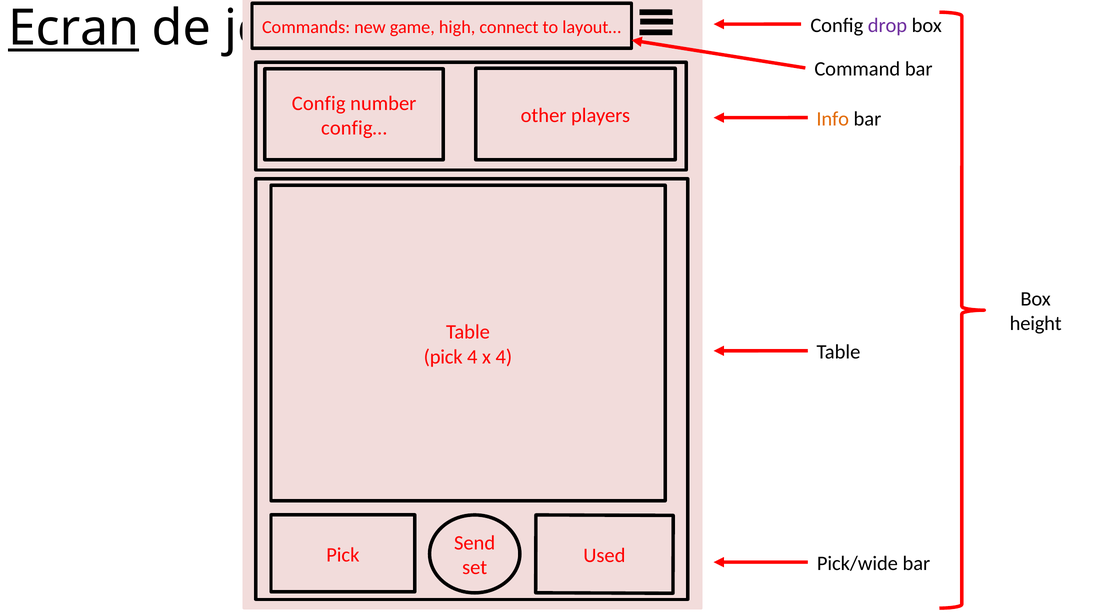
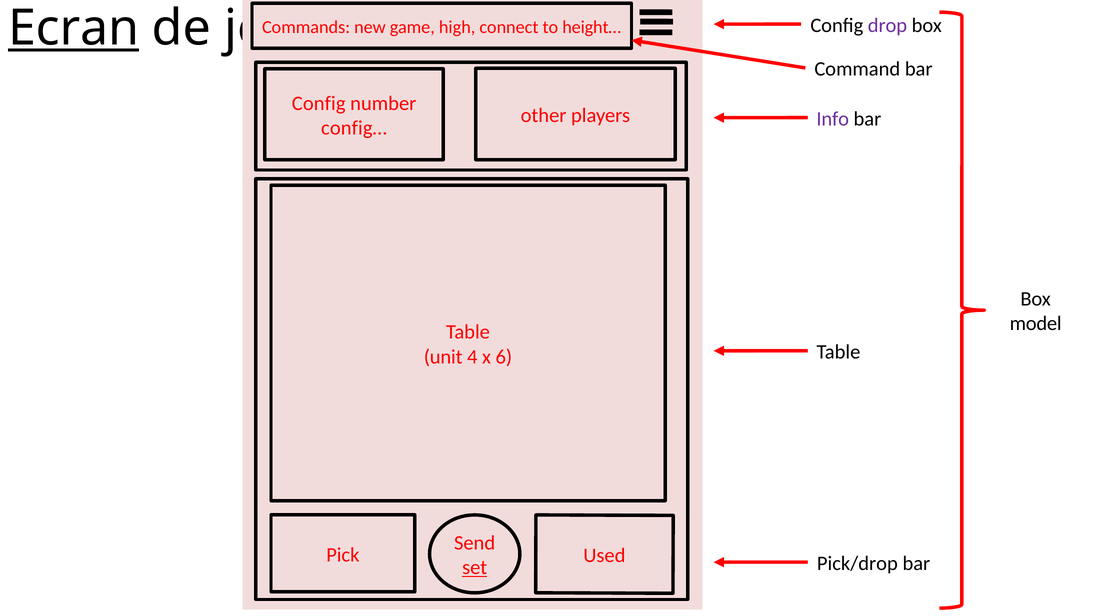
layout…: layout… -> height…
Info colour: orange -> purple
height: height -> model
pick at (443, 357): pick -> unit
x 4: 4 -> 6
Pick/wide: Pick/wide -> Pick/drop
set underline: none -> present
